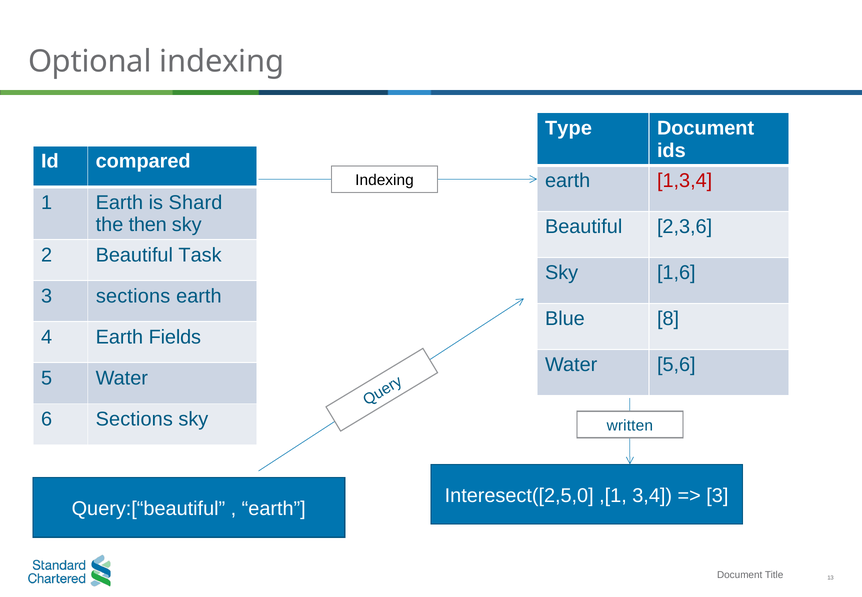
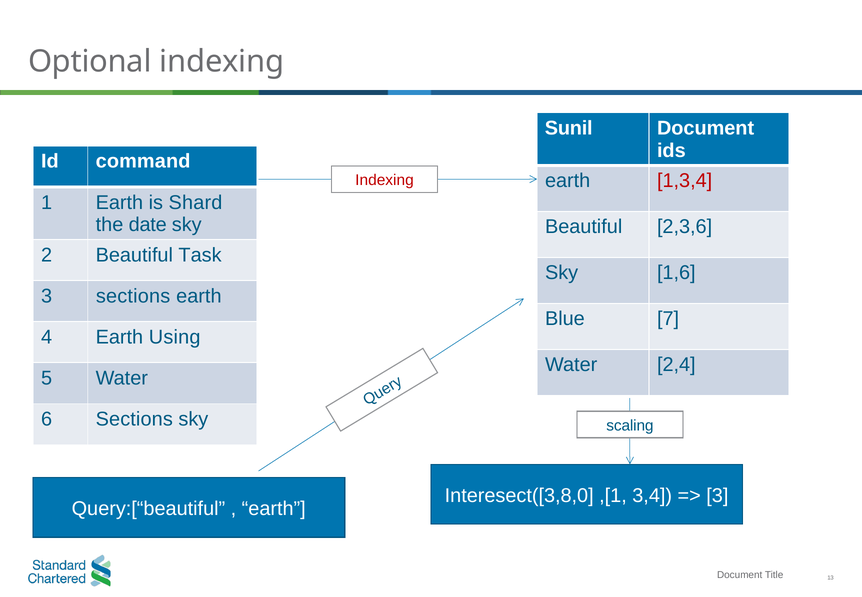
Type: Type -> Sunil
compared: compared -> command
Indexing at (384, 180) colour: black -> red
then: then -> date
8: 8 -> 7
Fields: Fields -> Using
5,6: 5,6 -> 2,4
written: written -> scaling
Interesect([2,5,0: Interesect([2,5,0 -> Interesect([3,8,0
